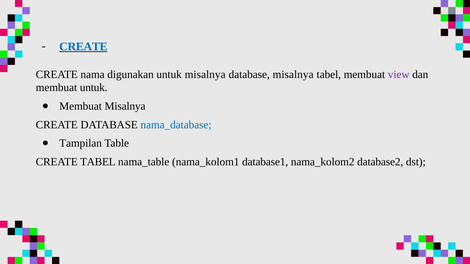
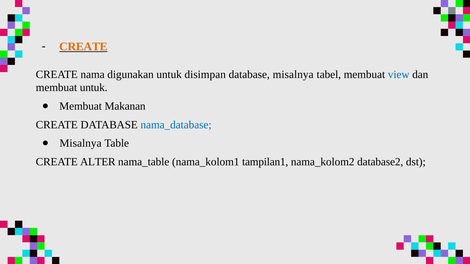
CREATE at (83, 47) colour: blue -> orange
untuk misalnya: misalnya -> disimpan
view colour: purple -> blue
Membuat Misalnya: Misalnya -> Makanan
Tampilan at (81, 143): Tampilan -> Misalnya
CREATE TABEL: TABEL -> ALTER
database1: database1 -> tampilan1
